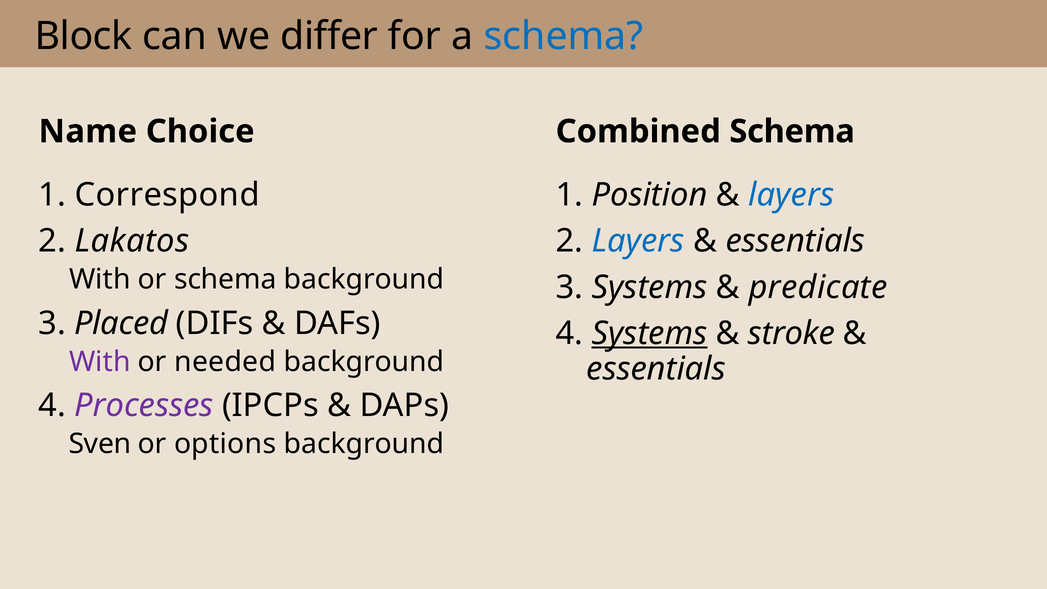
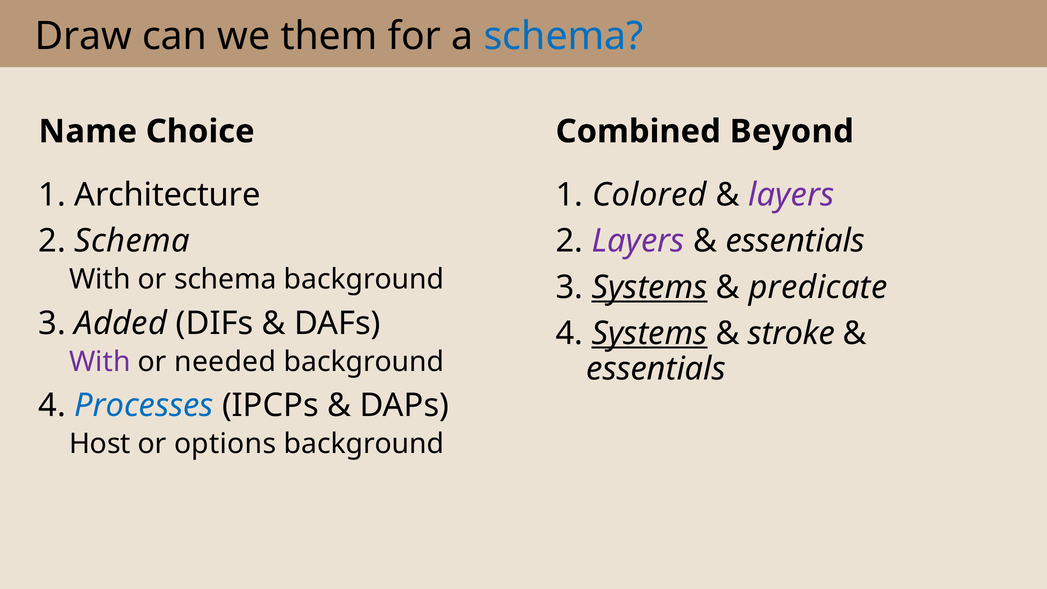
Block: Block -> Draw
differ: differ -> them
Combined Schema: Schema -> Beyond
Correspond: Correspond -> Architecture
Position: Position -> Colored
layers at (791, 195) colour: blue -> purple
2 Lakatos: Lakatos -> Schema
Layers at (638, 241) colour: blue -> purple
Systems at (650, 287) underline: none -> present
Placed: Placed -> Added
Processes colour: purple -> blue
Sven: Sven -> Host
